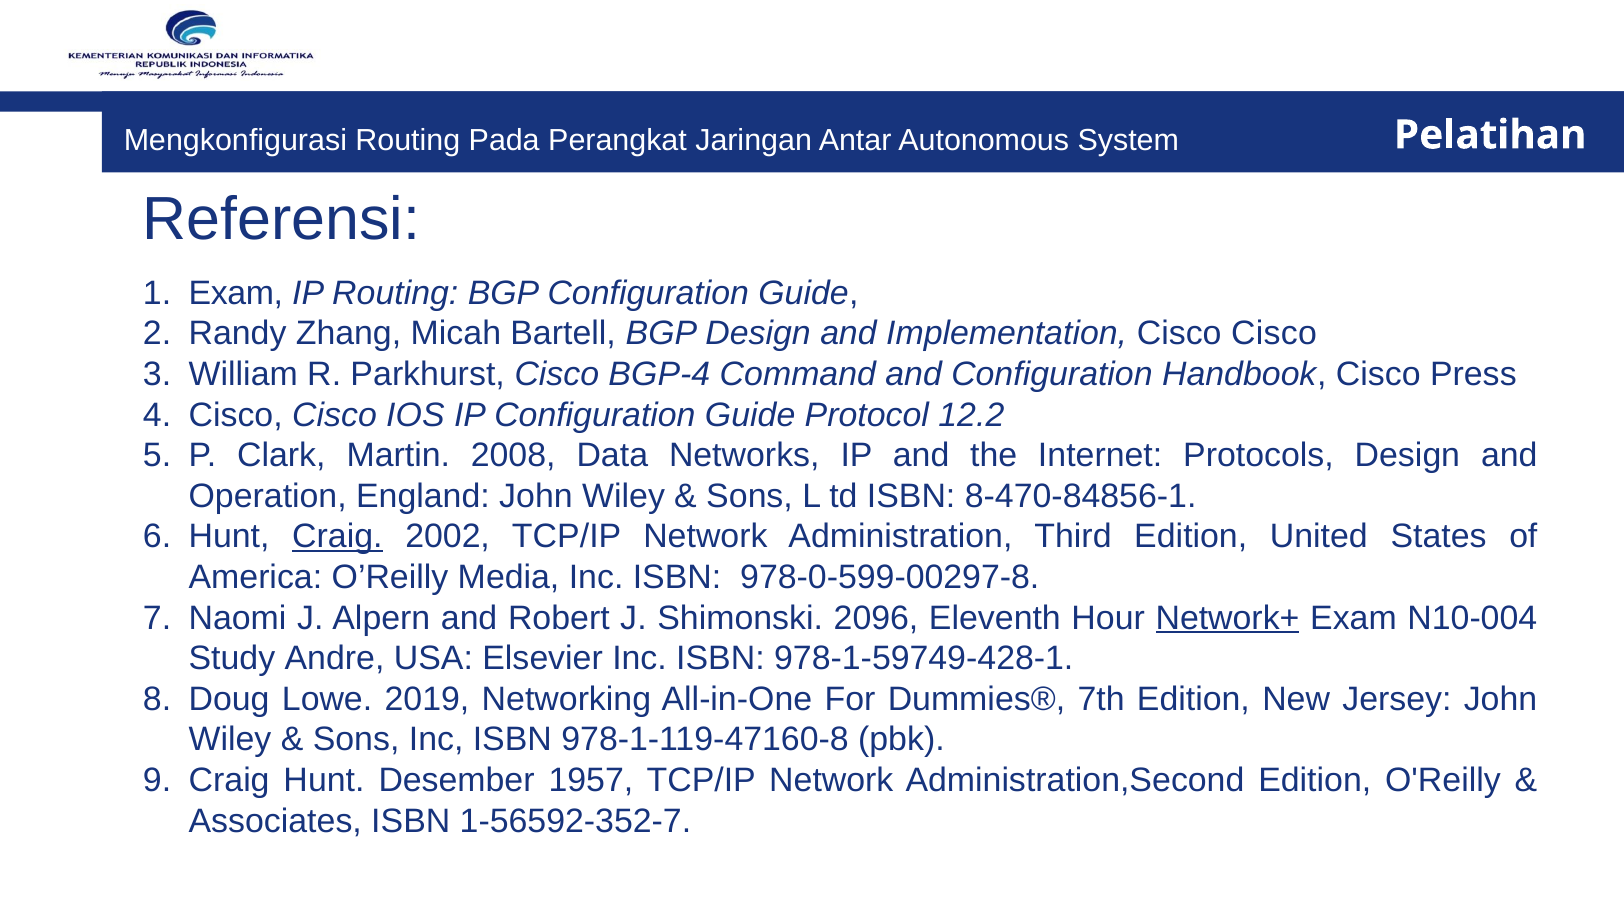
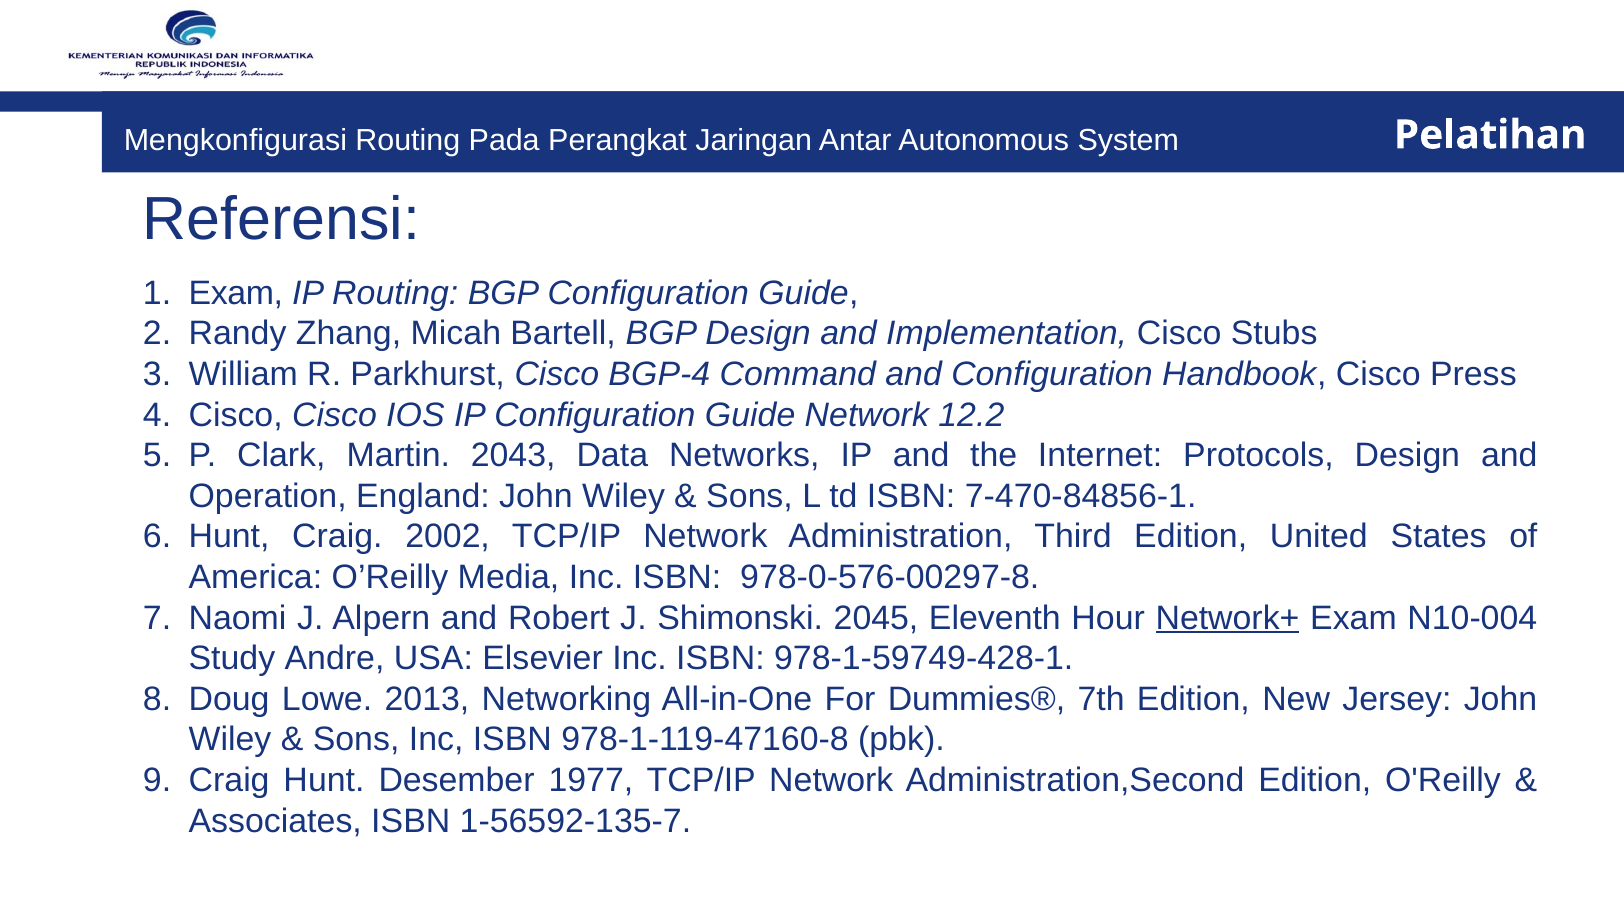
Implementation Cisco Cisco: Cisco -> Stubs
Guide Protocol: Protocol -> Network
2008: 2008 -> 2043
8-470-84856-1: 8-470-84856-1 -> 7-470-84856-1
Craig at (337, 537) underline: present -> none
978-0-599-00297-8: 978-0-599-00297-8 -> 978-0-576-00297-8
2096: 2096 -> 2045
2019: 2019 -> 2013
1957: 1957 -> 1977
1-56592-352-7: 1-56592-352-7 -> 1-56592-135-7
